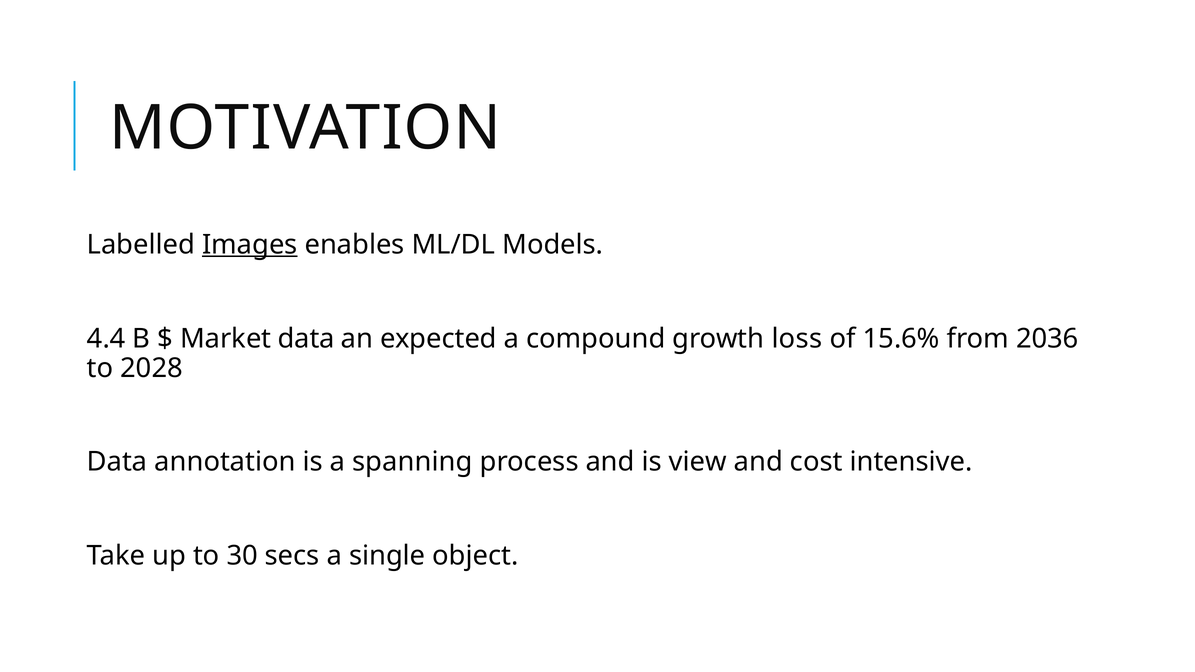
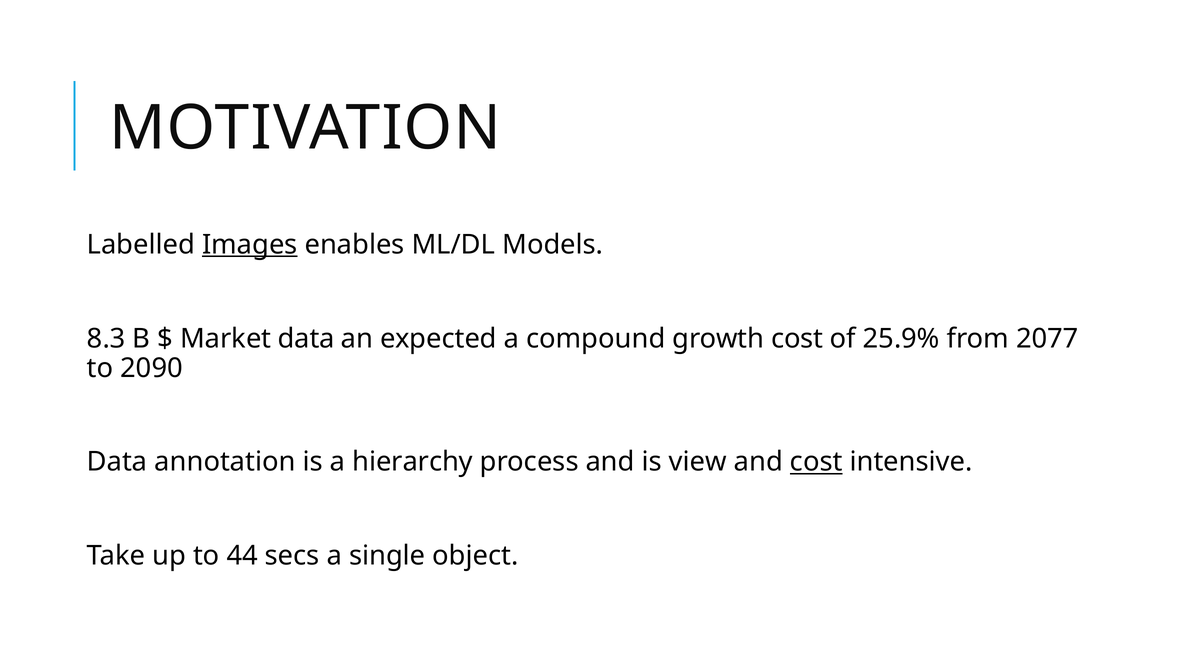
4.4: 4.4 -> 8.3
growth loss: loss -> cost
15.6%: 15.6% -> 25.9%
2036: 2036 -> 2077
2028: 2028 -> 2090
spanning: spanning -> hierarchy
cost at (816, 462) underline: none -> present
30: 30 -> 44
